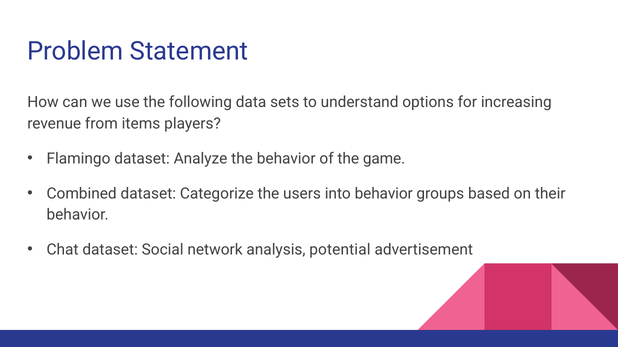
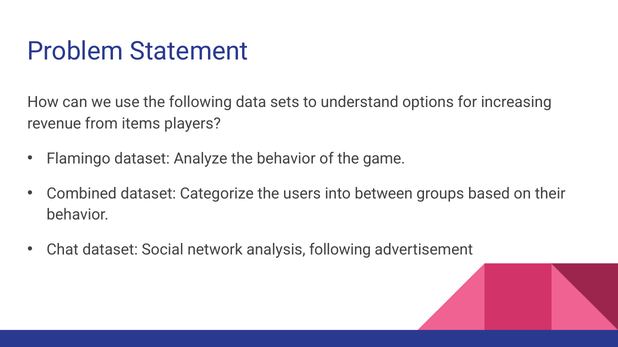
into behavior: behavior -> between
analysis potential: potential -> following
